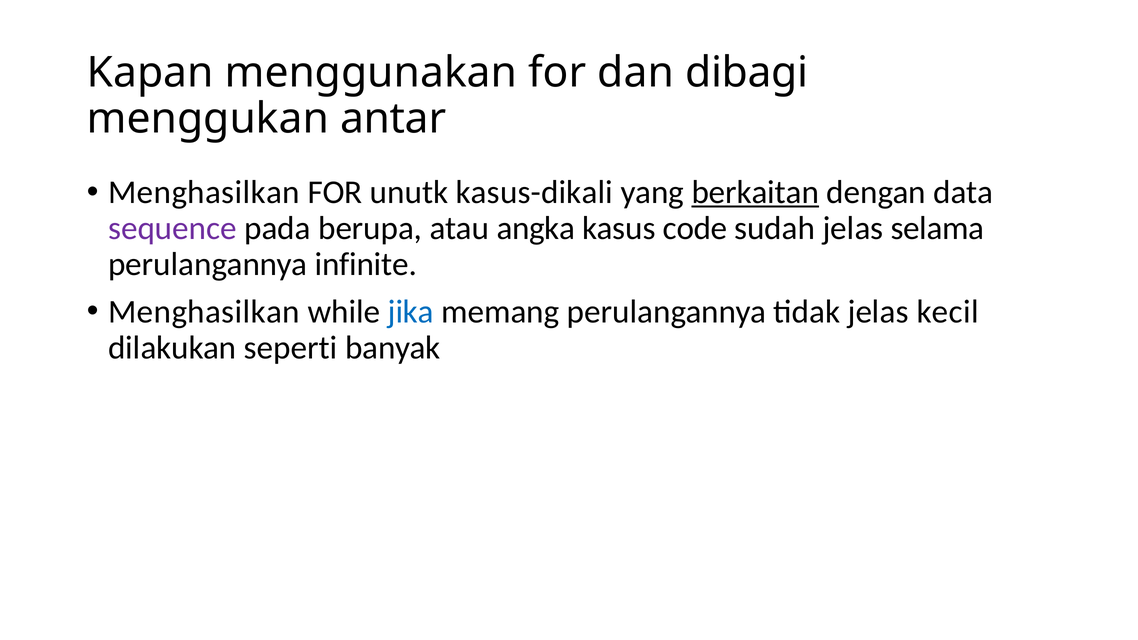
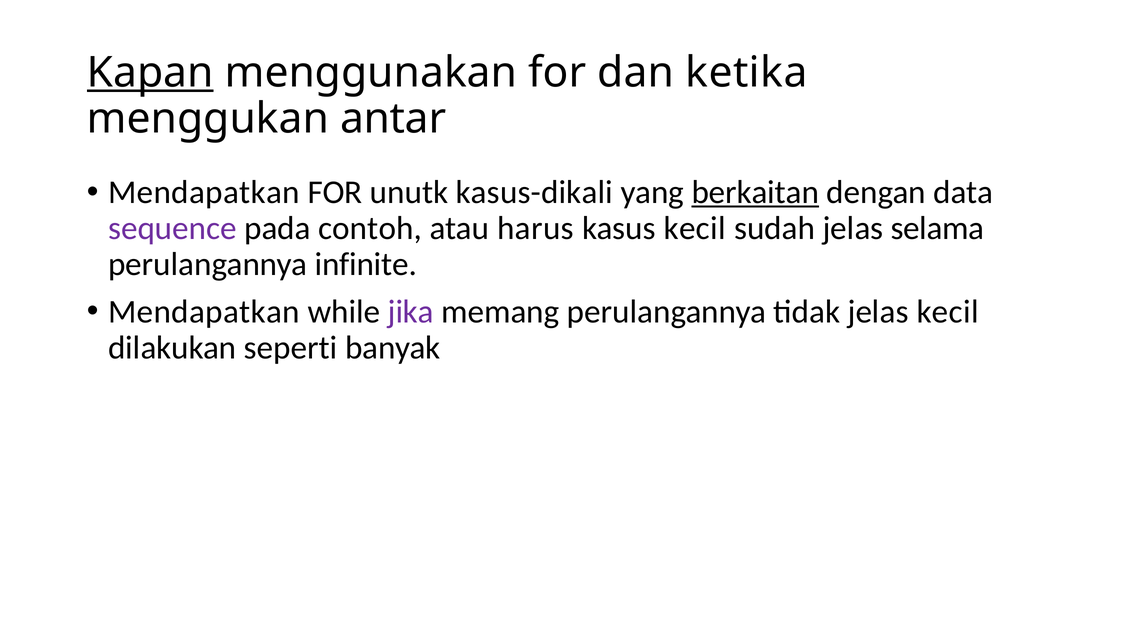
Kapan underline: none -> present
dibagi: dibagi -> ketika
Menghasilkan at (204, 192): Menghasilkan -> Mendapatkan
berupa: berupa -> contoh
angka: angka -> harus
kasus code: code -> kecil
Menghasilkan at (204, 312): Menghasilkan -> Mendapatkan
jika colour: blue -> purple
